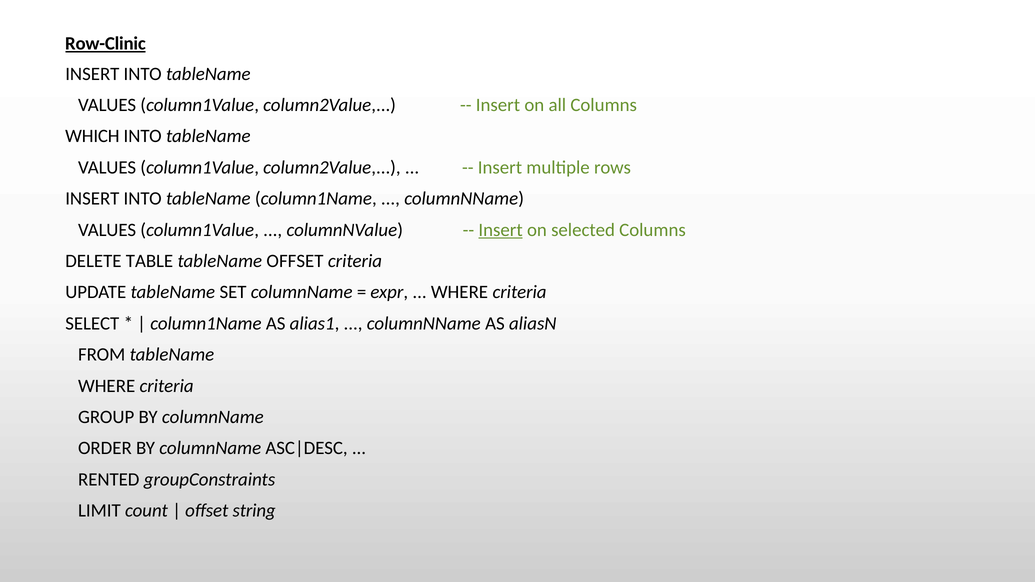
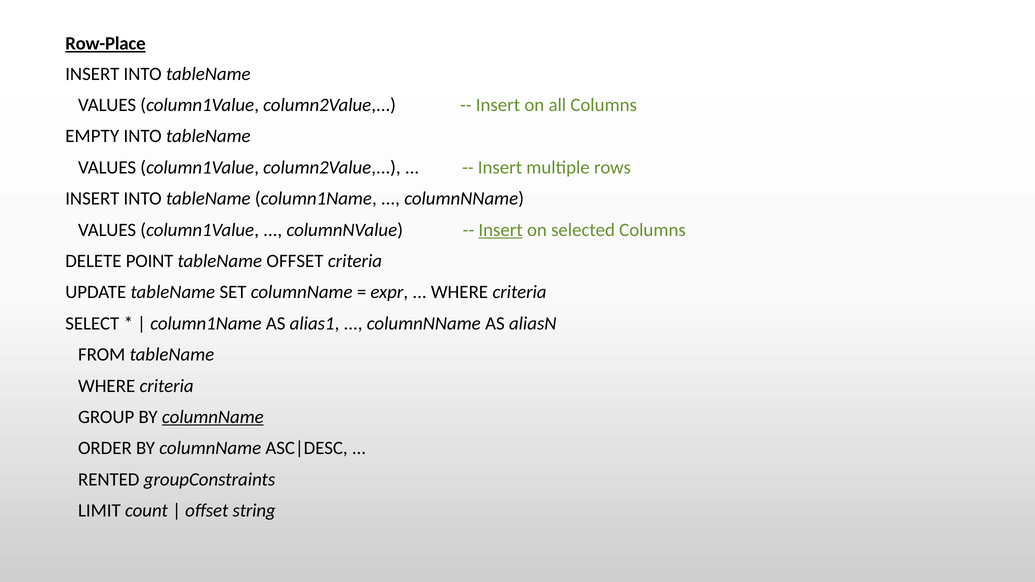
Row-Clinic: Row-Clinic -> Row-Place
WHICH: WHICH -> EMPTY
TABLE: TABLE -> POINT
columnName at (213, 417) underline: none -> present
